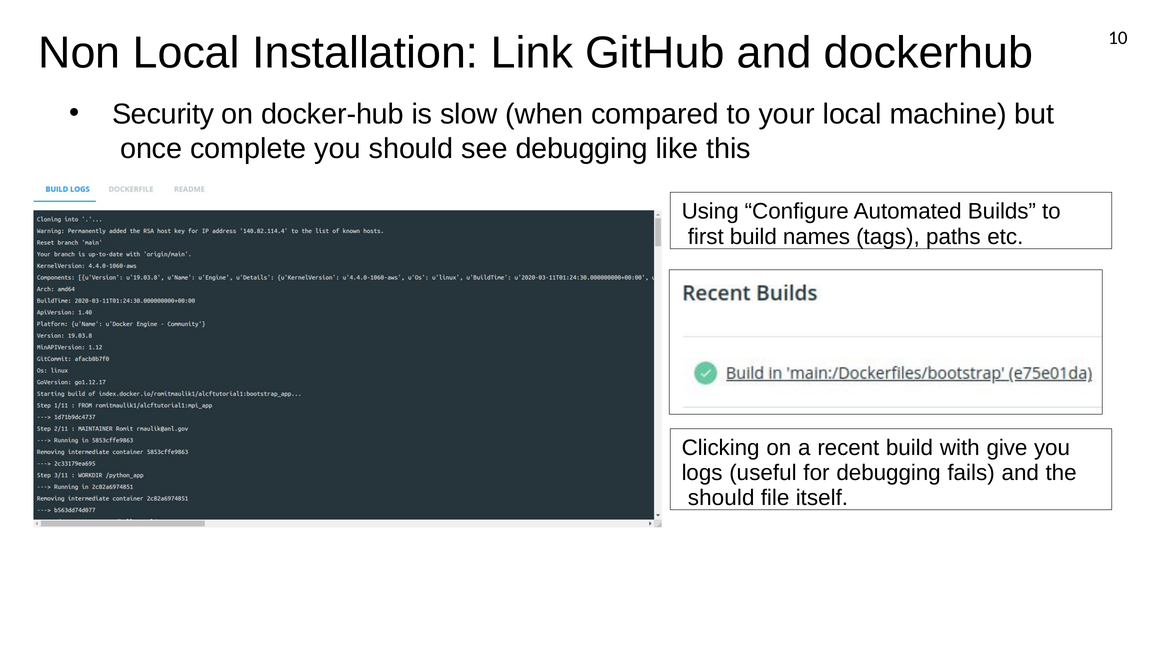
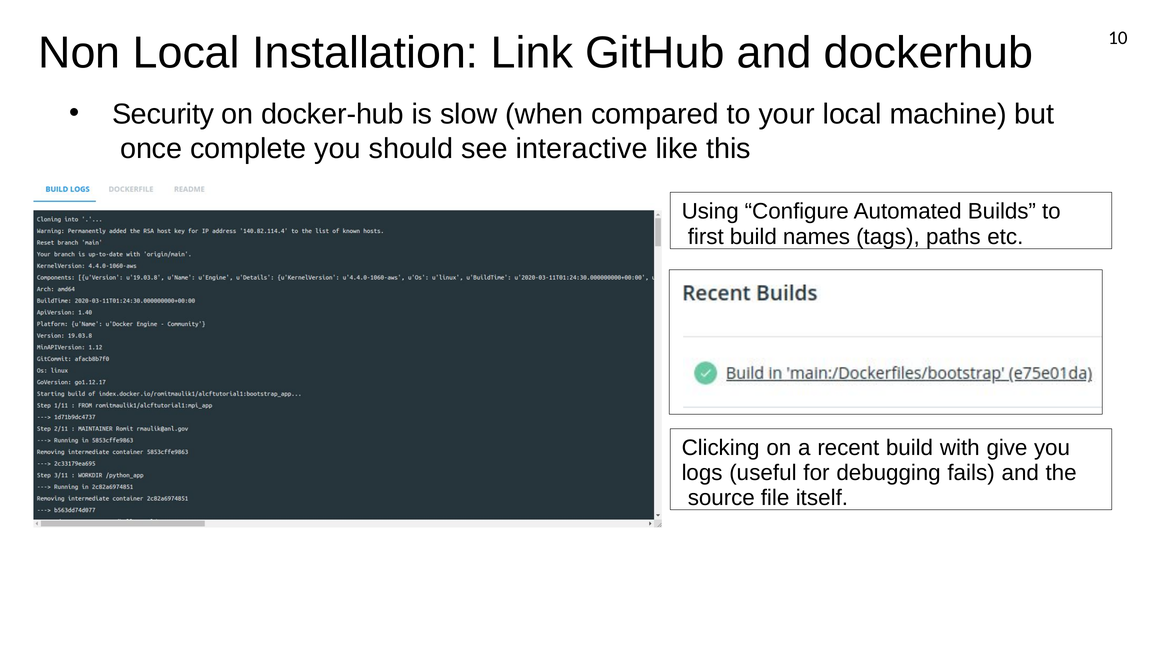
see debugging: debugging -> interactive
should at (721, 498): should -> source
